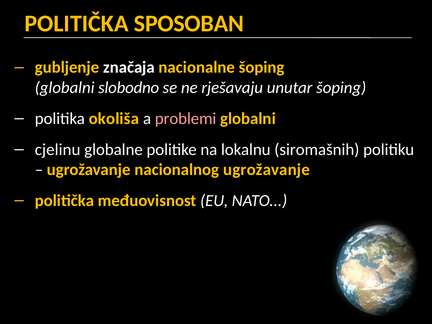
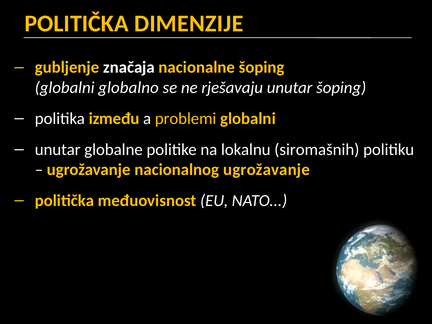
SPOSOBAN: SPOSOBAN -> DIMENZIJE
slobodno: slobodno -> globalno
okoliša: okoliša -> između
problemi colour: pink -> yellow
cjelinu at (58, 150): cjelinu -> unutar
